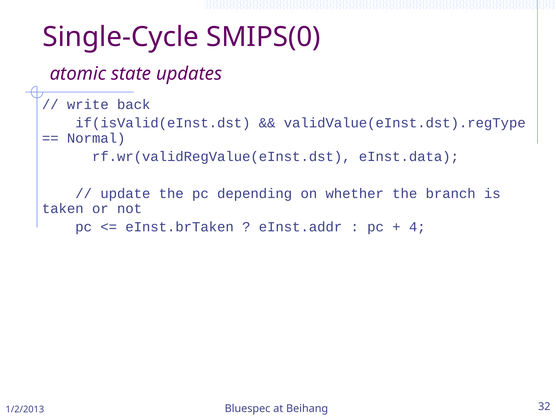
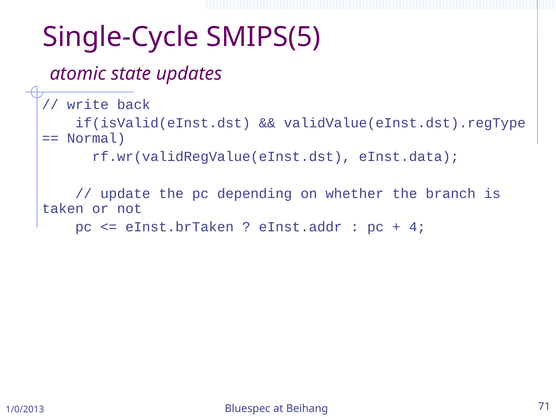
SMIPS(0: SMIPS(0 -> SMIPS(5
1/2/2013: 1/2/2013 -> 1/0/2013
32: 32 -> 71
